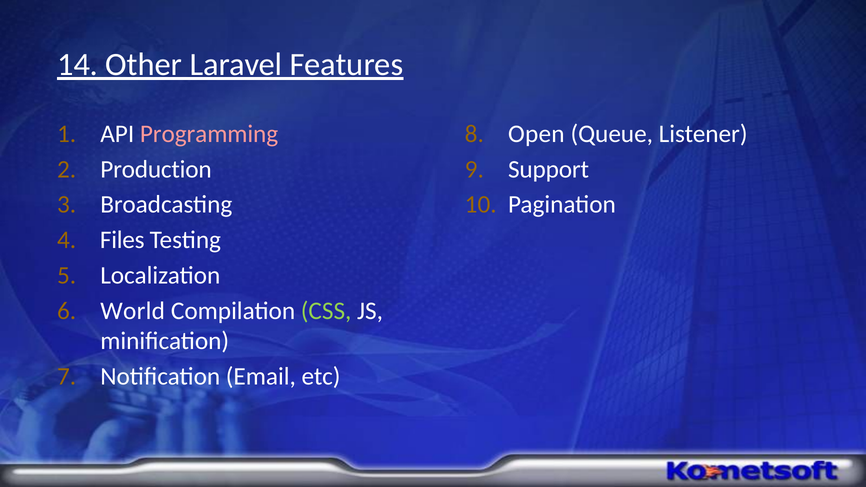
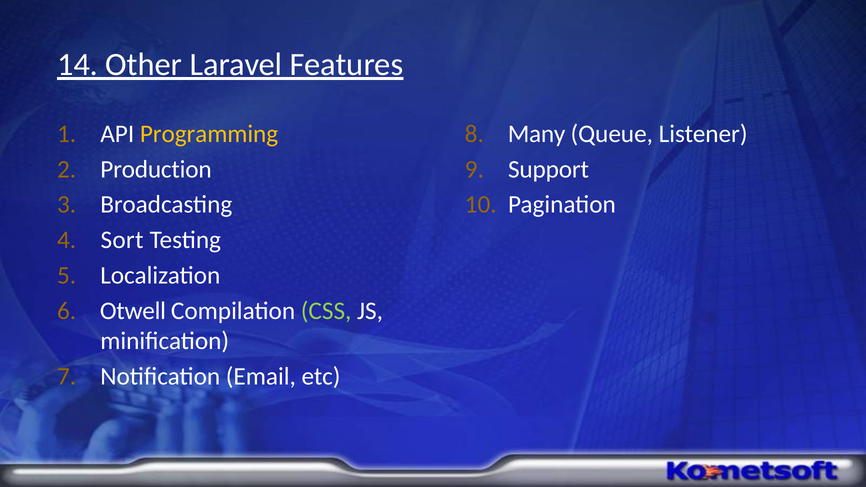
Programming colour: pink -> yellow
Open: Open -> Many
Files: Files -> Sort
World: World -> Otwell
